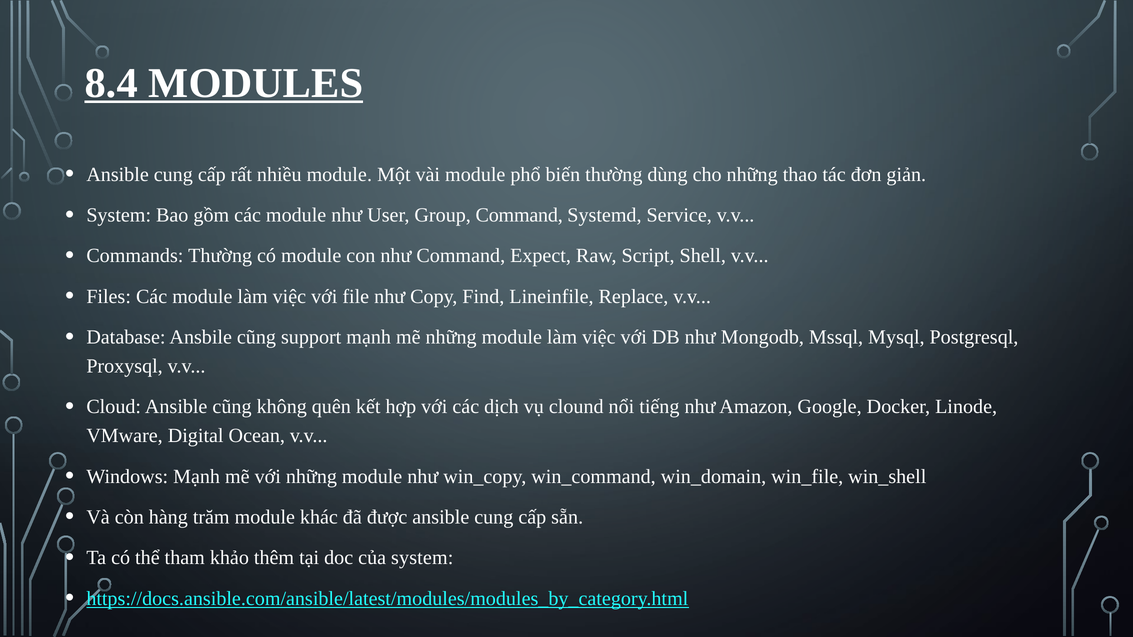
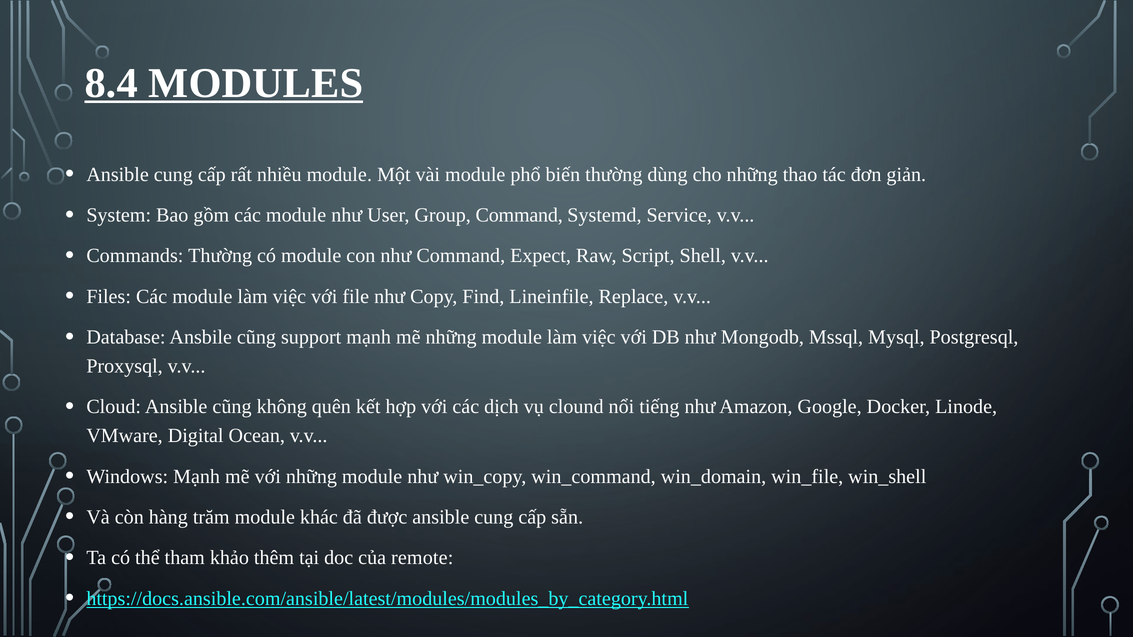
của system: system -> remote
